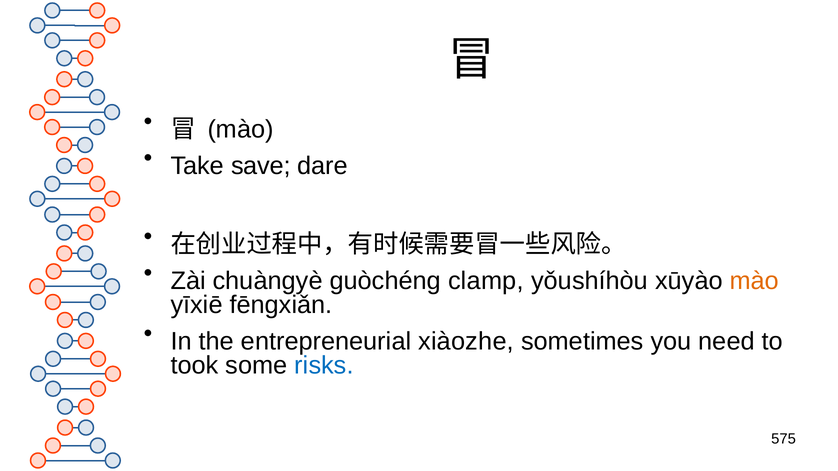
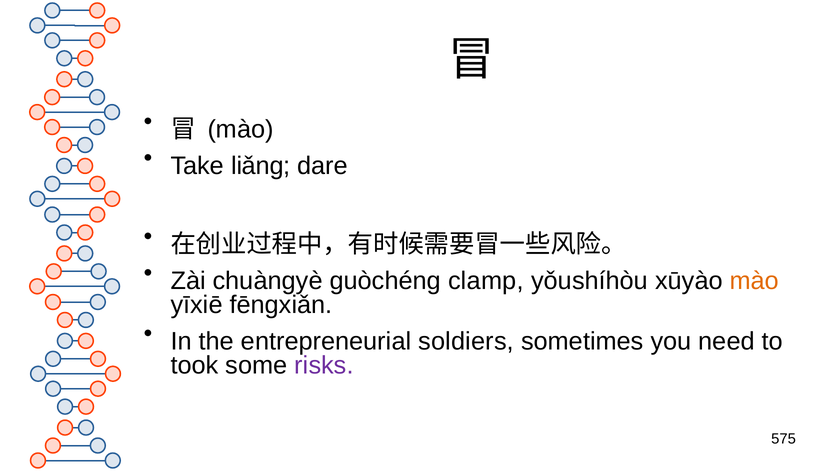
save: save -> liǎng
xiàozhe: xiàozhe -> soldiers
risks colour: blue -> purple
